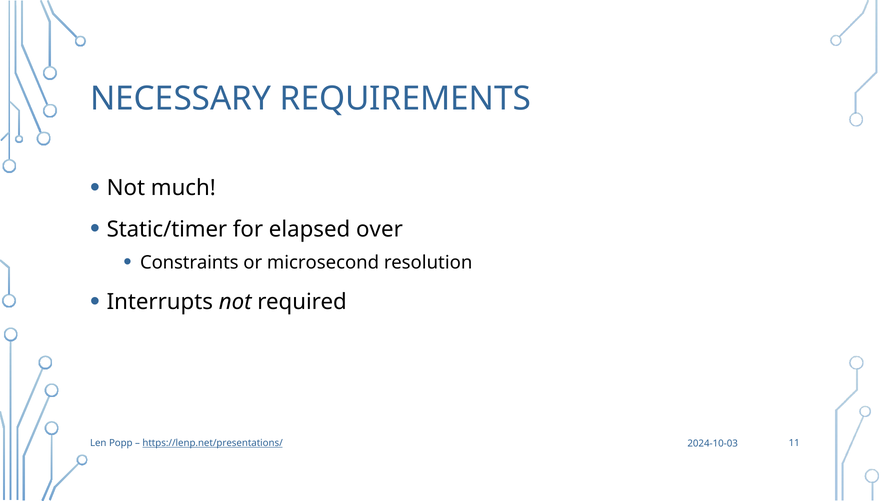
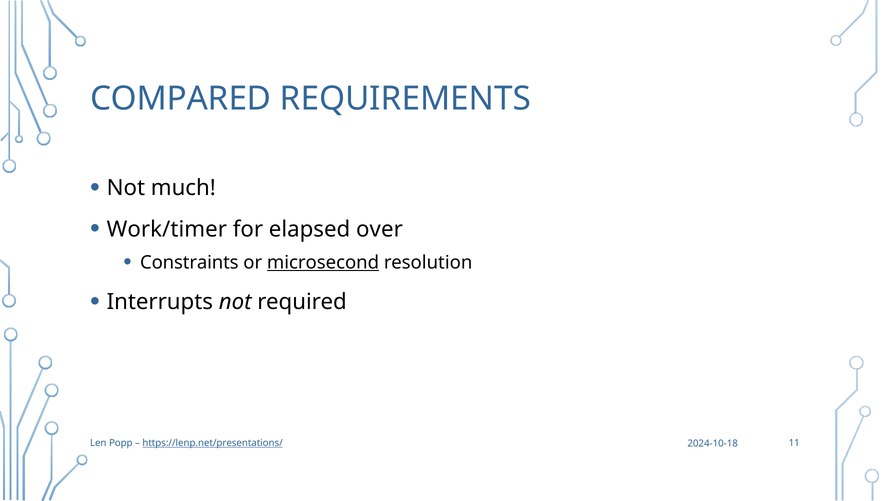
NECESSARY: NECESSARY -> COMPARED
Static/timer: Static/timer -> Work/timer
microsecond underline: none -> present
2024-10-03: 2024-10-03 -> 2024-10-18
